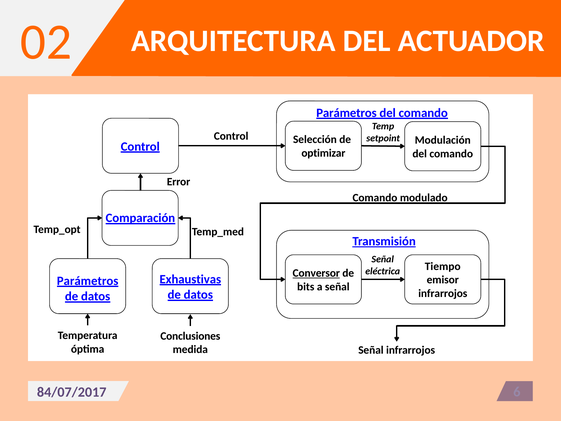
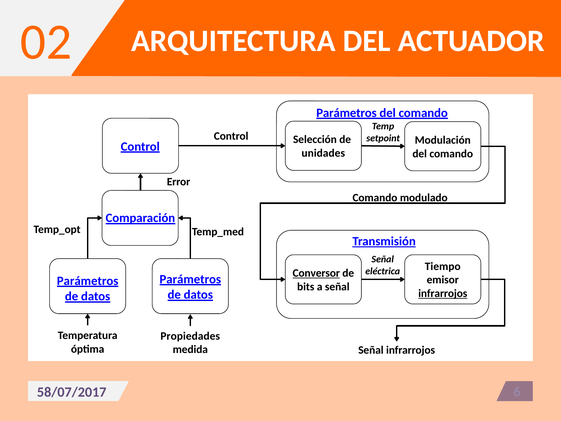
optimizar: optimizar -> unidades
Exhaustivas at (190, 279): Exhaustivas -> Parámetros
infrarrojos at (443, 293) underline: none -> present
Conclusiones: Conclusiones -> Propiedades
84/07/2017: 84/07/2017 -> 58/07/2017
